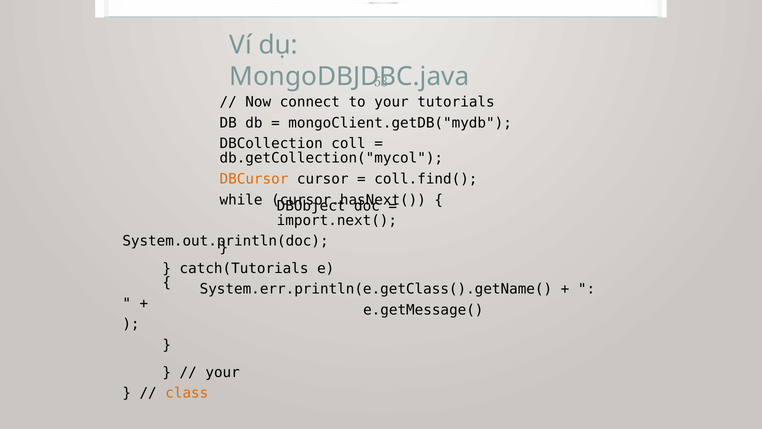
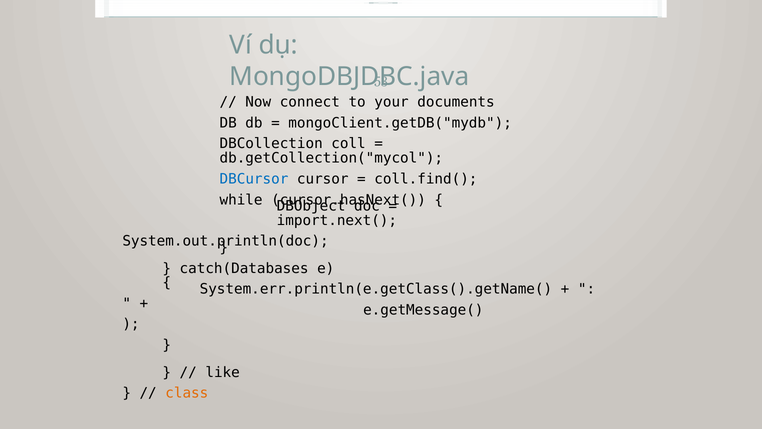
tutorials: tutorials -> documents
DBCursor colour: orange -> blue
catch(Tutorials: catch(Tutorials -> catch(Databases
your at (223, 372): your -> like
